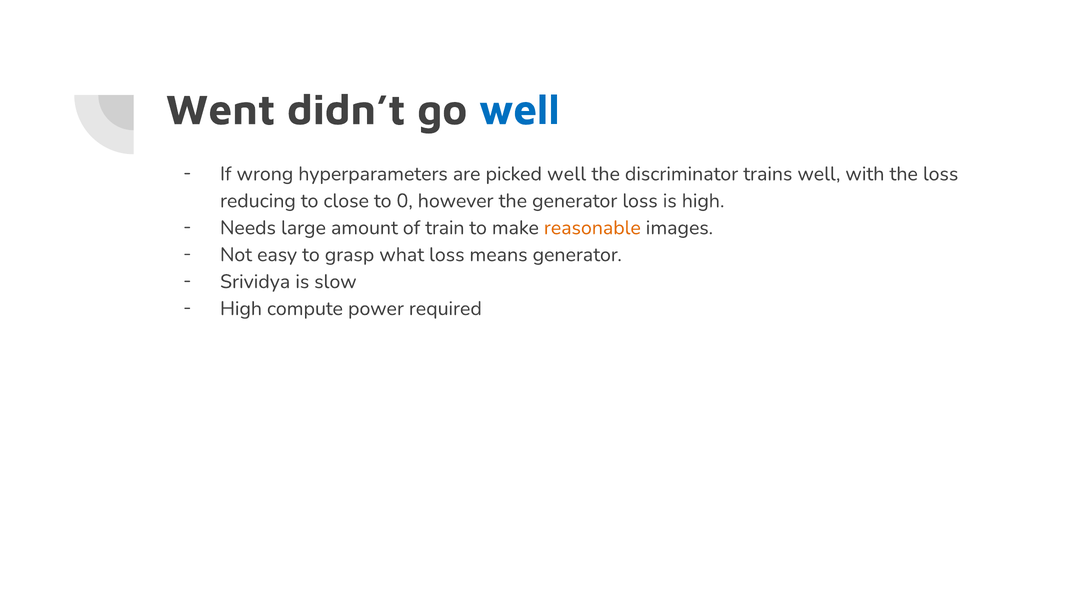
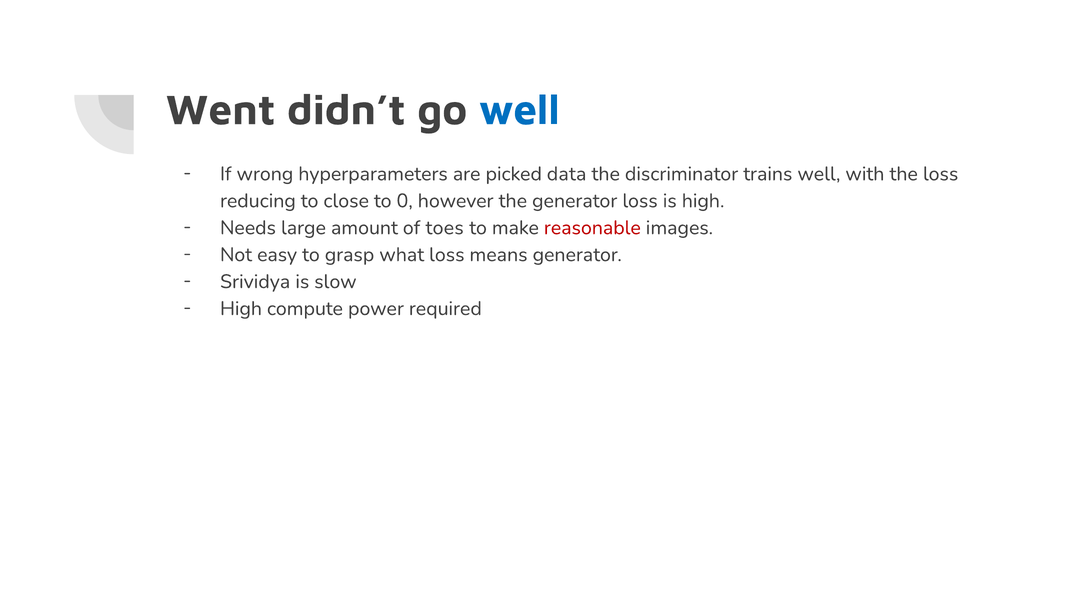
picked well: well -> data
train: train -> toes
reasonable colour: orange -> red
